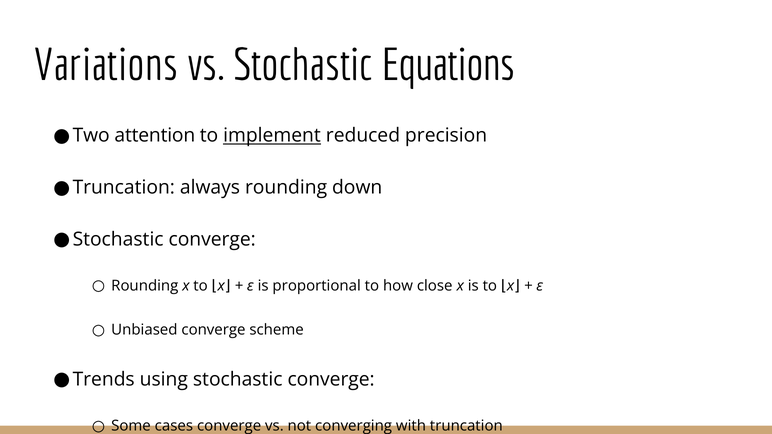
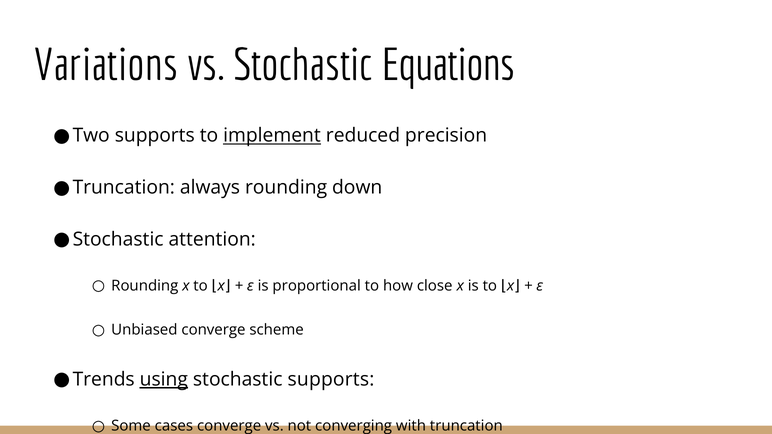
attention at (155, 136): attention -> supports
converge at (212, 239): converge -> attention
using underline: none -> present
stochastic converge: converge -> supports
